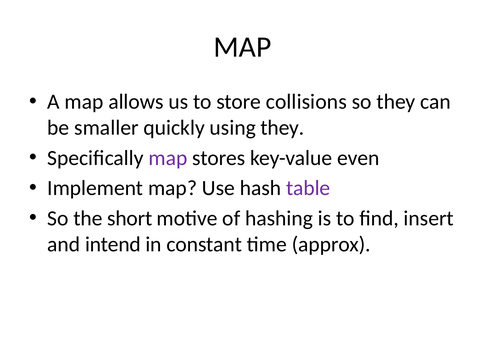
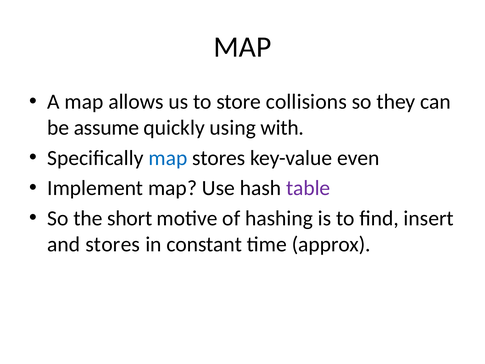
smaller: smaller -> assume
using they: they -> with
map at (168, 158) colour: purple -> blue
and intend: intend -> stores
